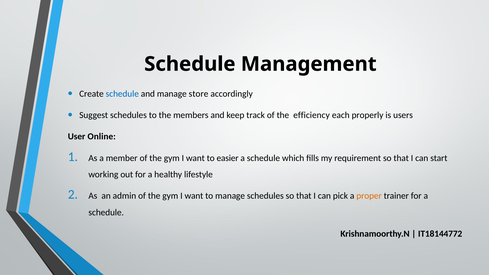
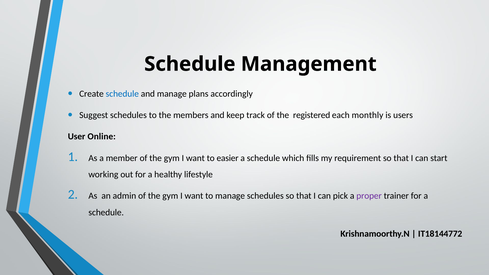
store: store -> plans
efficiency: efficiency -> registered
properly: properly -> monthly
proper colour: orange -> purple
